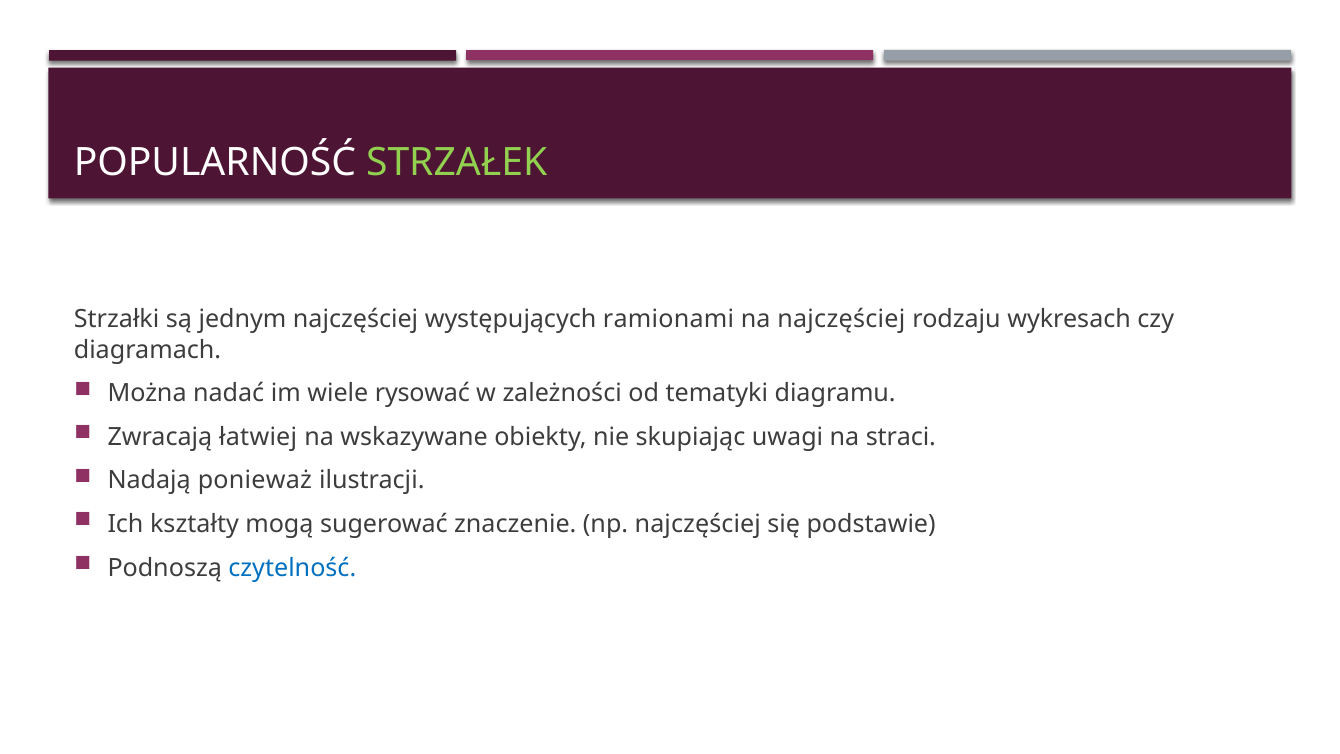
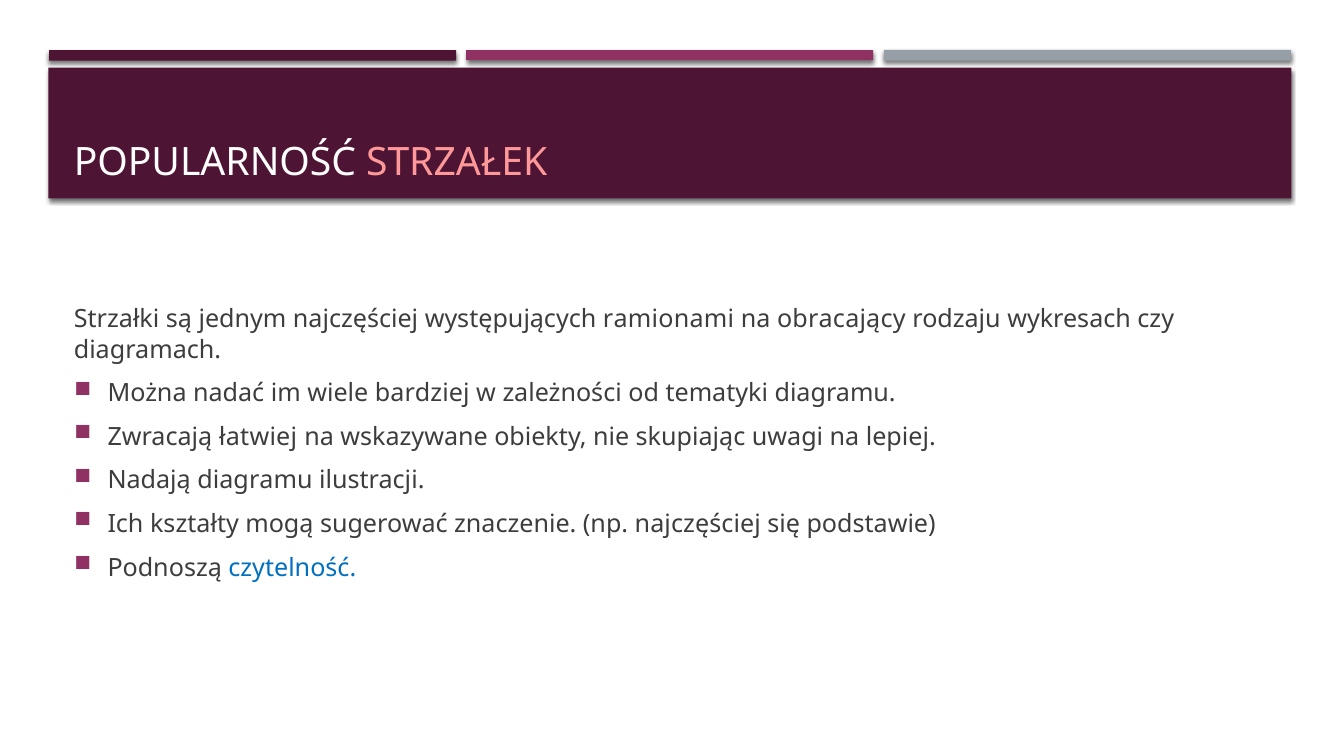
STRZAŁEK colour: light green -> pink
na najczęściej: najczęściej -> obracający
rysować: rysować -> bardziej
straci: straci -> lepiej
Nadają ponieważ: ponieważ -> diagramu
